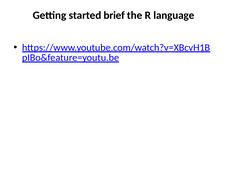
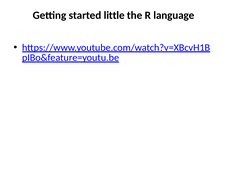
brief: brief -> little
